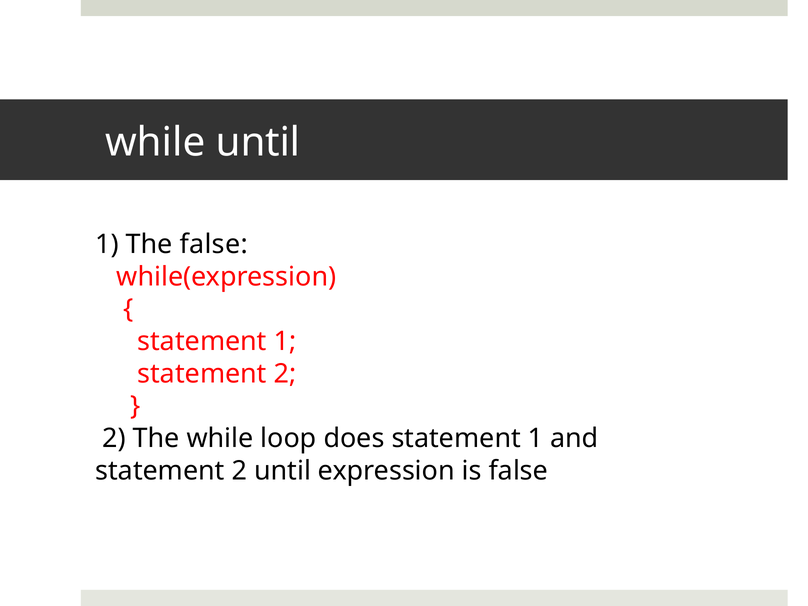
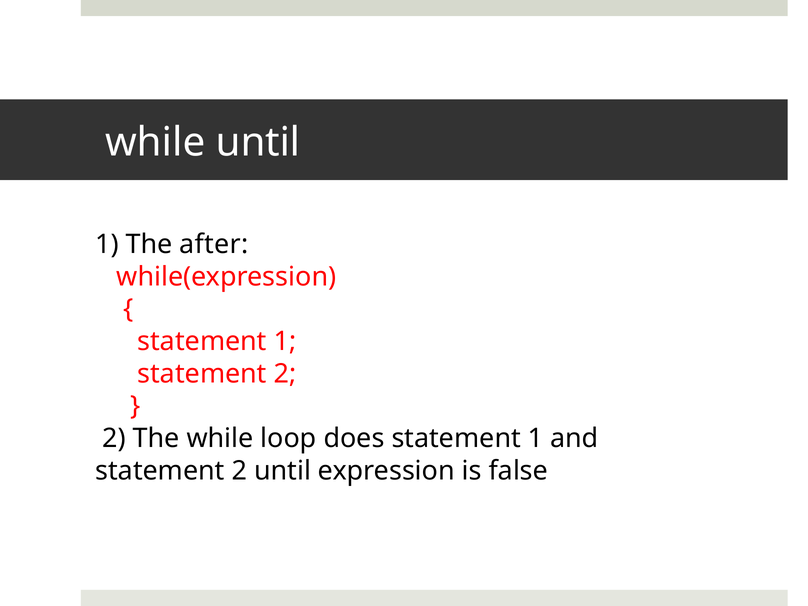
The false: false -> after
